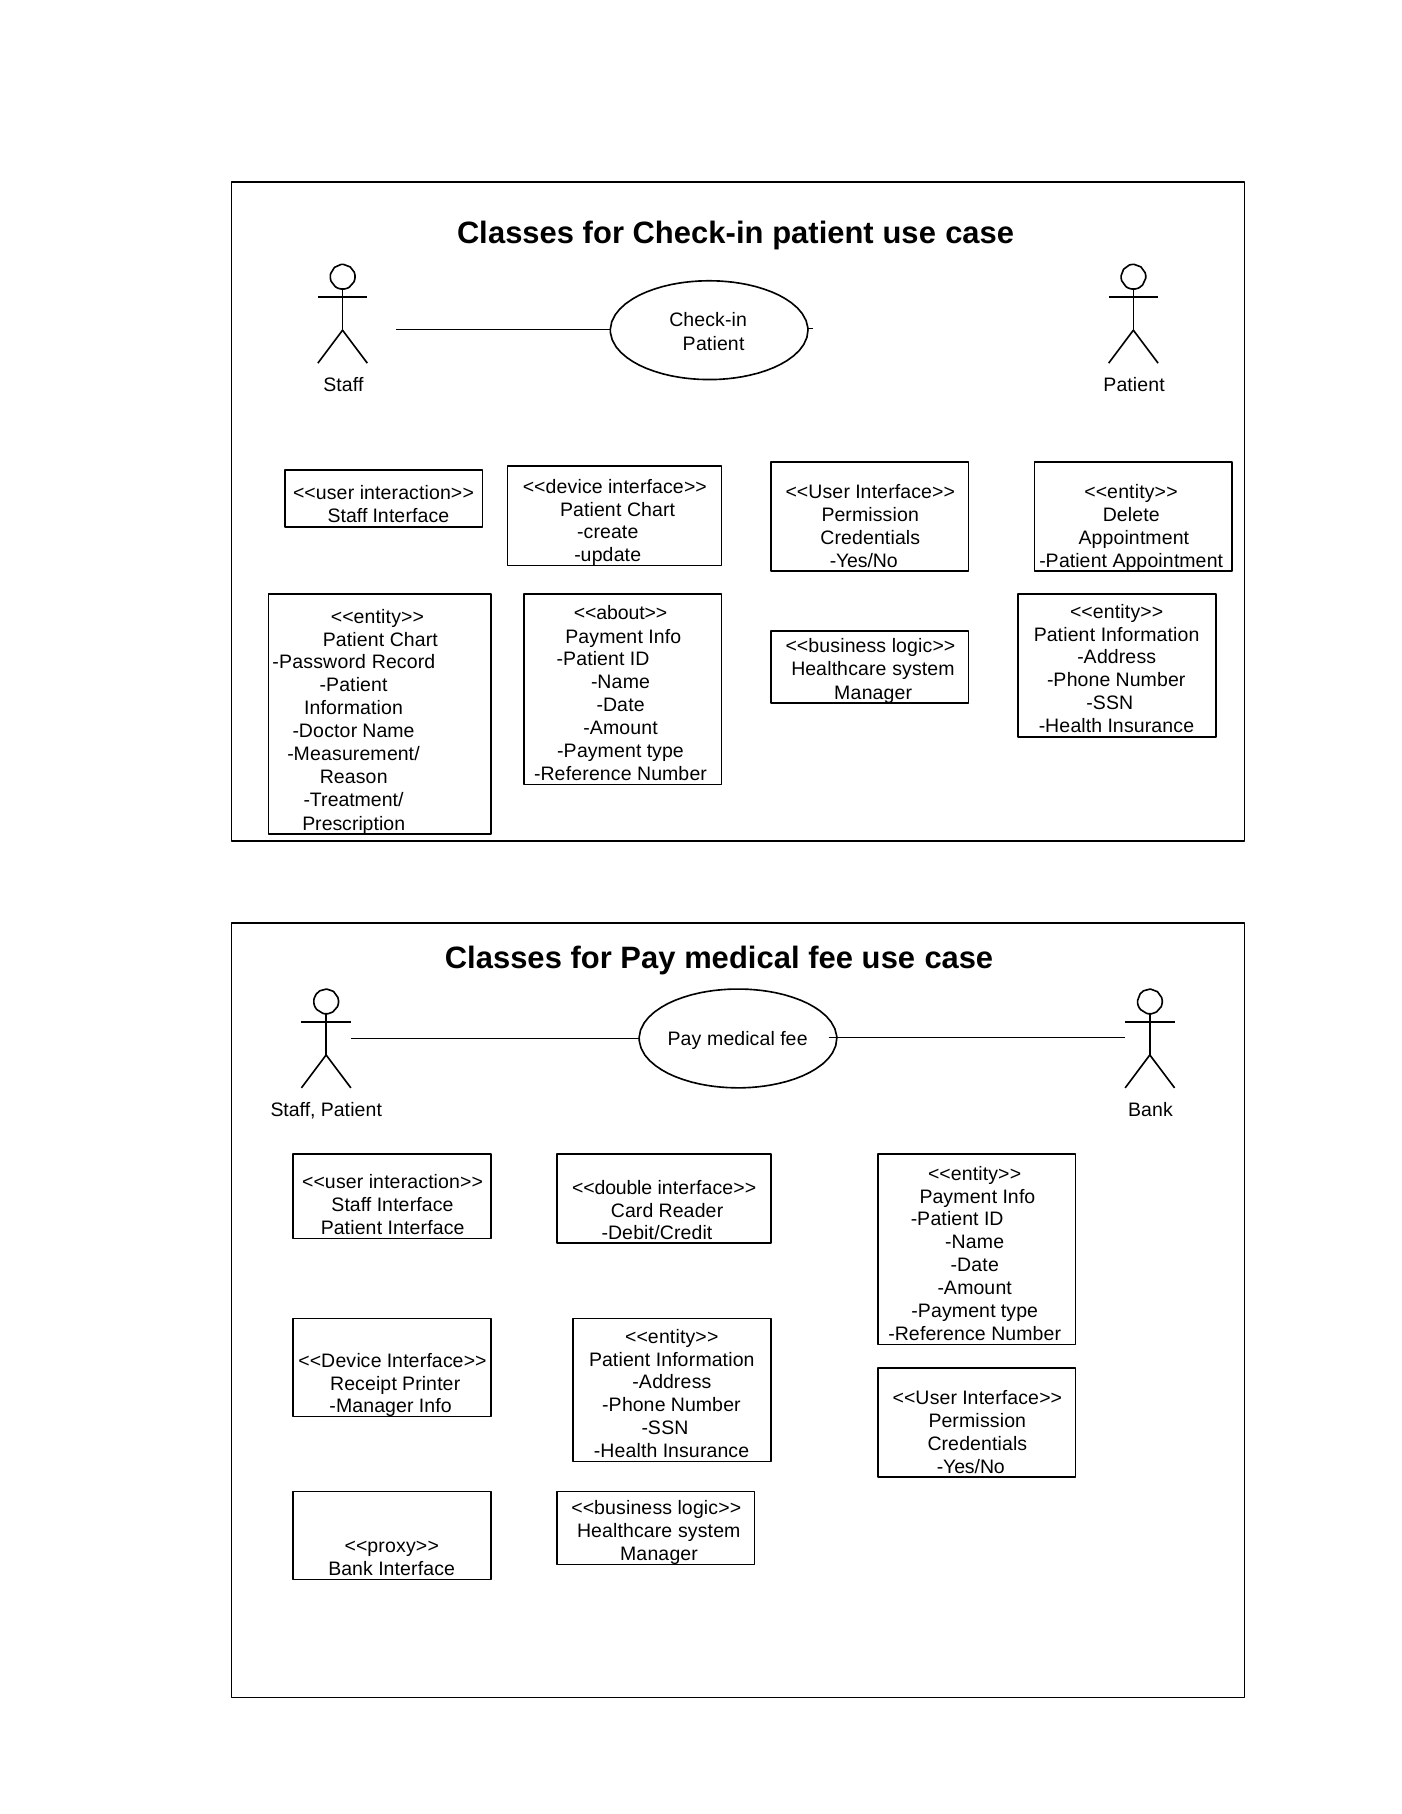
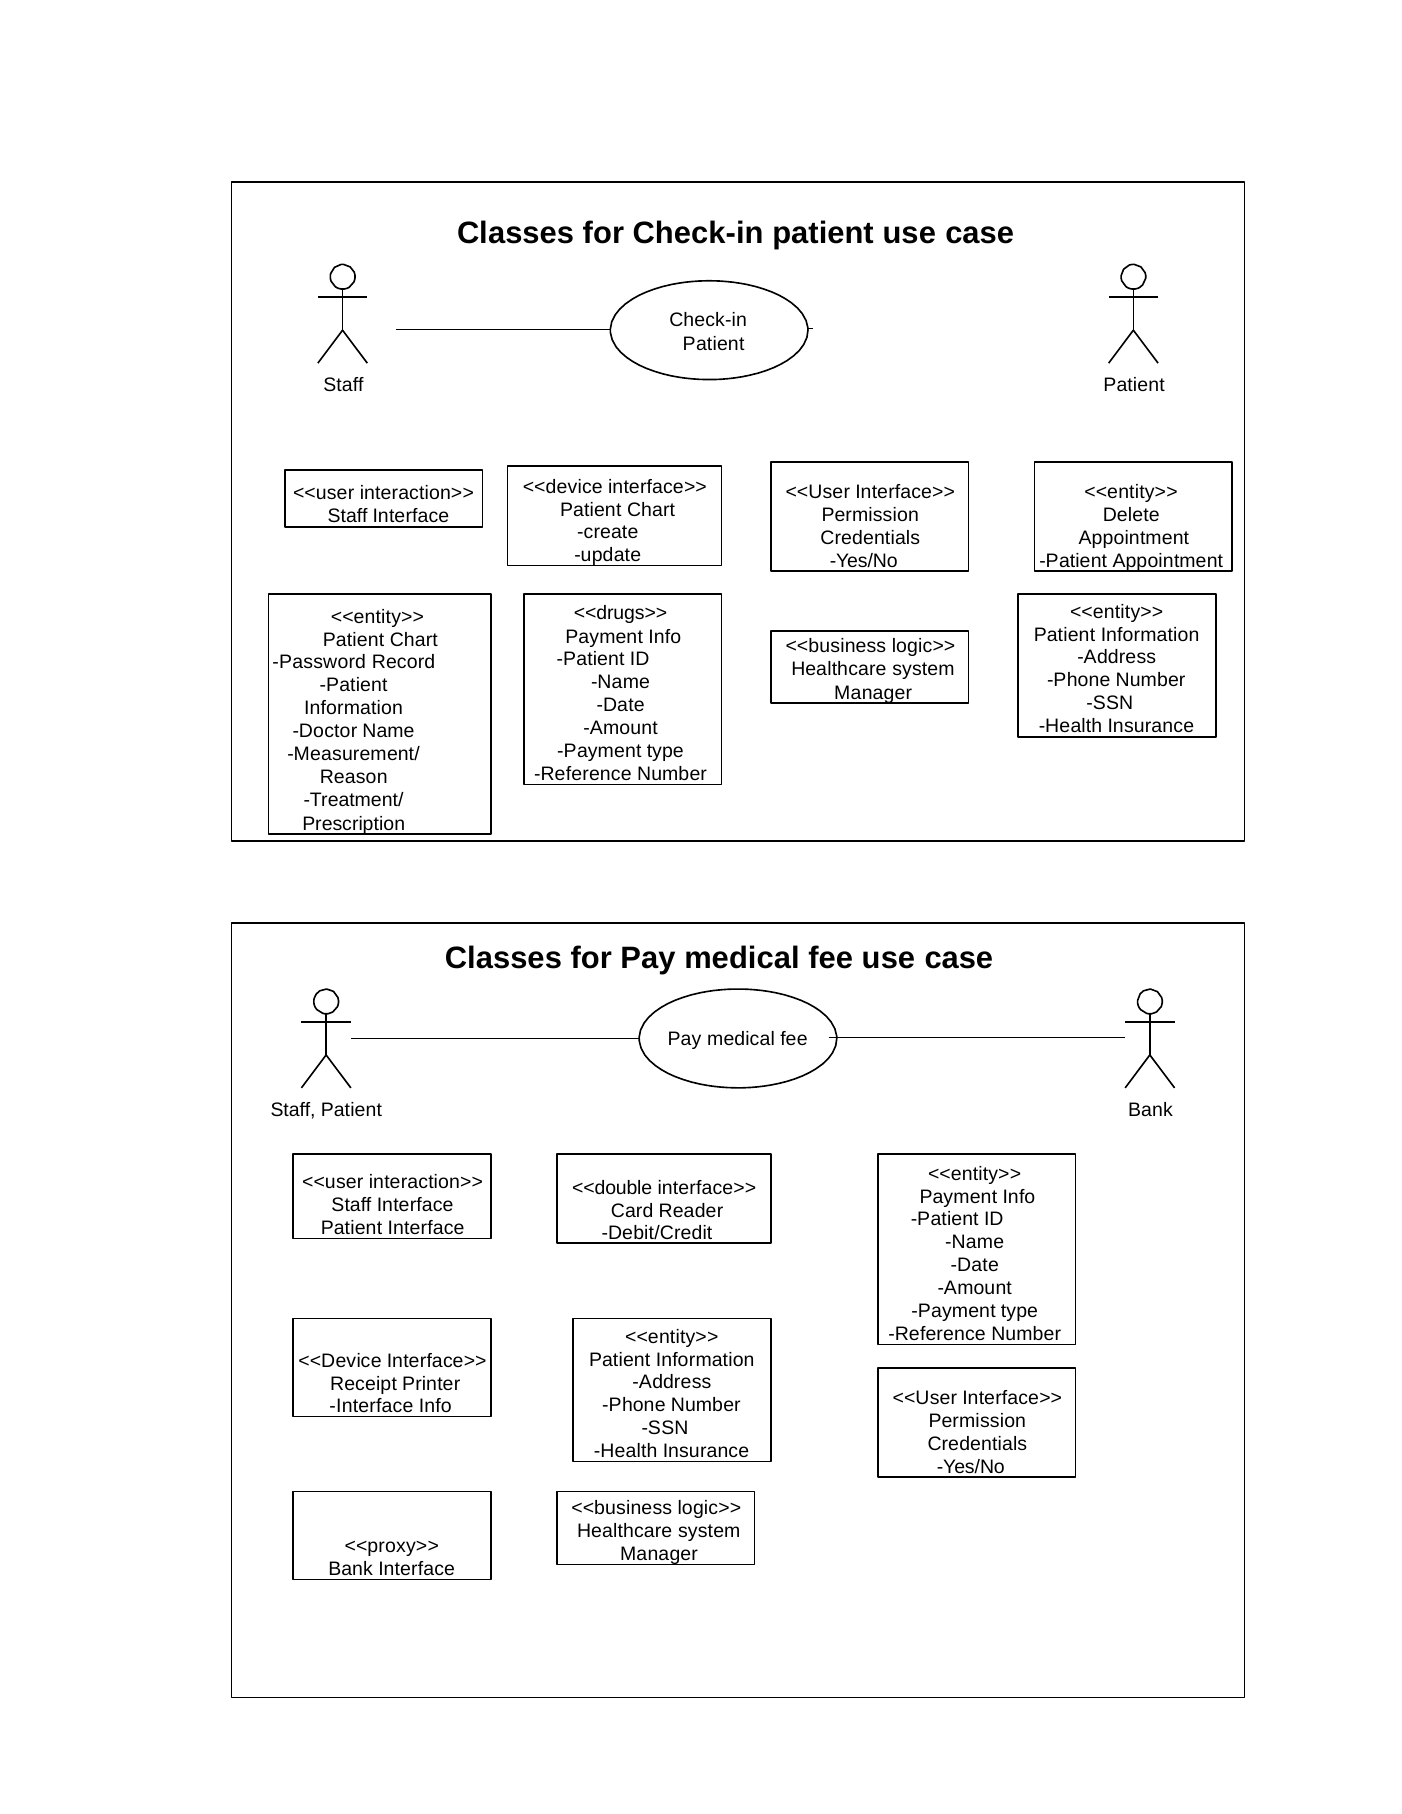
<<about>>: <<about>> -> <<drugs>>
Manager at (372, 1407): Manager -> Interface
